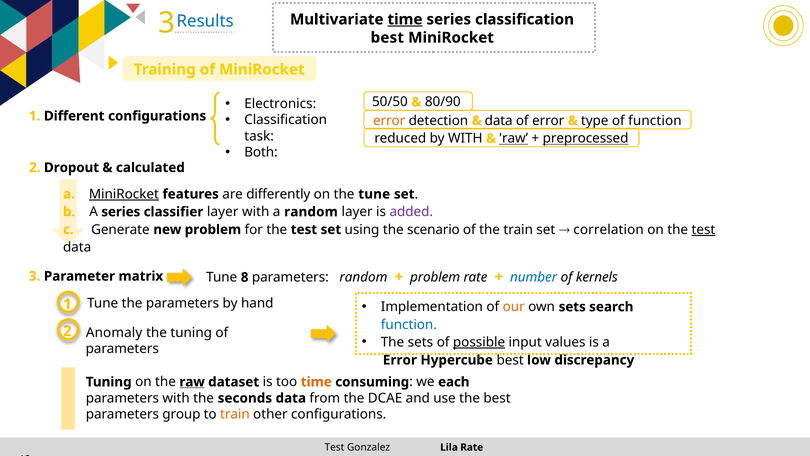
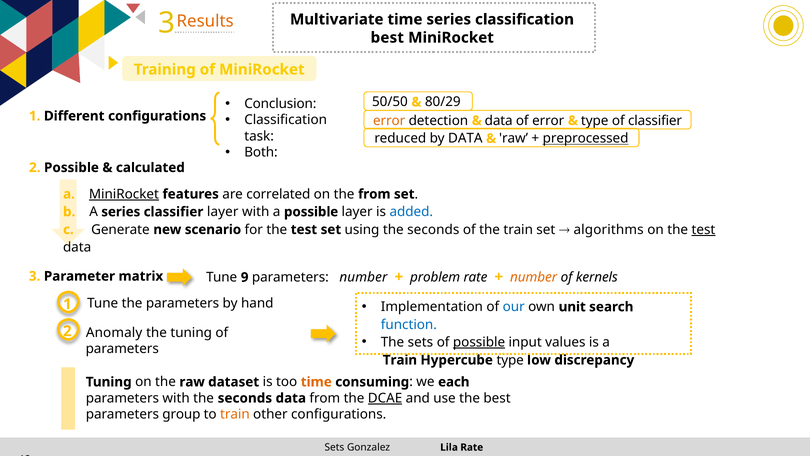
Results colour: blue -> orange
time at (405, 19) underline: present -> none
Electronics: Electronics -> Conclusion
80/90: 80/90 -> 80/29
of function: function -> classifier
by WITH: WITH -> DATA
raw at (514, 138) underline: present -> none
2 Dropout: Dropout -> Possible
differently: differently -> correlated
the tune: tune -> from
a random: random -> possible
added colour: purple -> blue
new problem: problem -> scenario
using the scenario: scenario -> seconds
correlation: correlation -> algorithms
8: 8 -> 9
parameters random: random -> number
number at (534, 277) colour: blue -> orange
our colour: orange -> blue
own sets: sets -> unit
Error at (400, 360): Error -> Train
Hypercube best: best -> type
raw at (192, 382) underline: present -> none
DCAE underline: none -> present
Test at (334, 447): Test -> Sets
